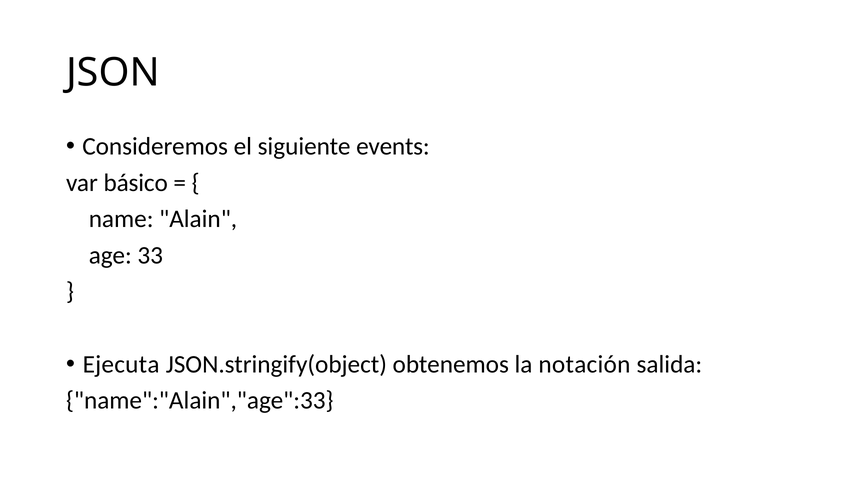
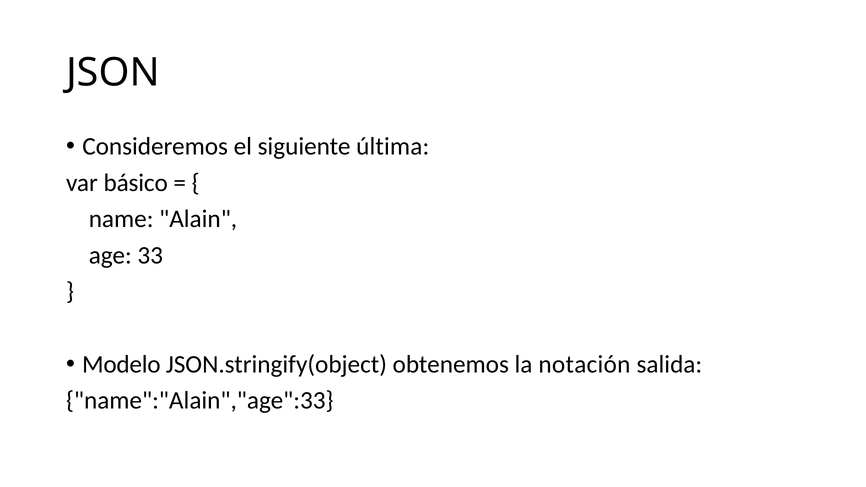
events: events -> última
Ejecuta: Ejecuta -> Modelo
